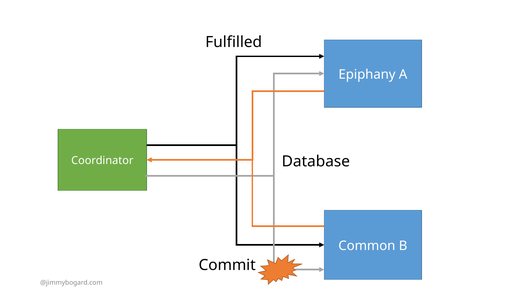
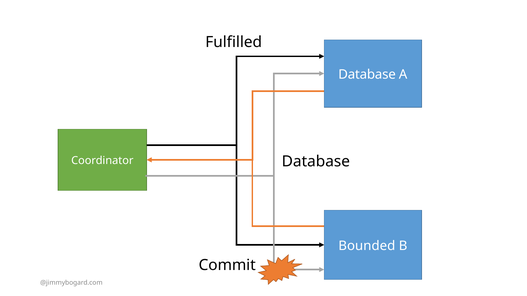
Epiphany at (367, 75): Epiphany -> Database
Common: Common -> Bounded
